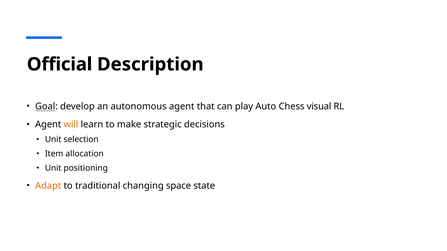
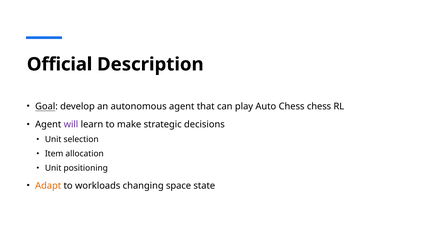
Chess visual: visual -> chess
will colour: orange -> purple
traditional: traditional -> workloads
